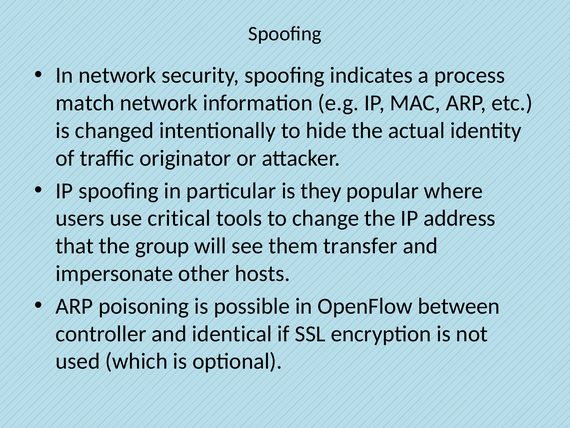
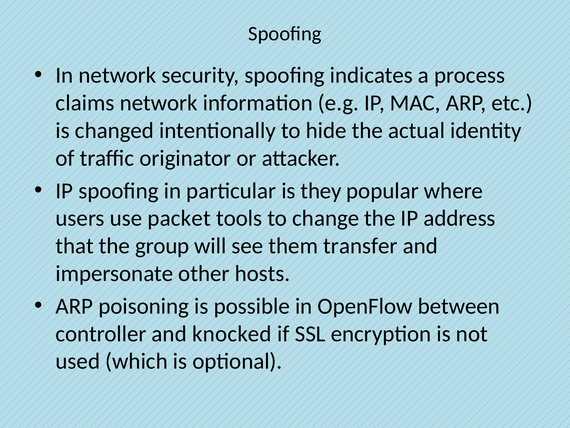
match: match -> claims
critical: critical -> packet
identical: identical -> knocked
